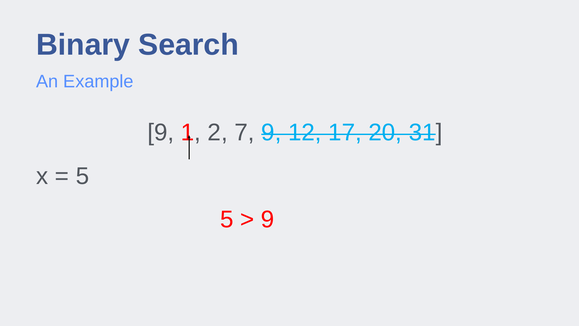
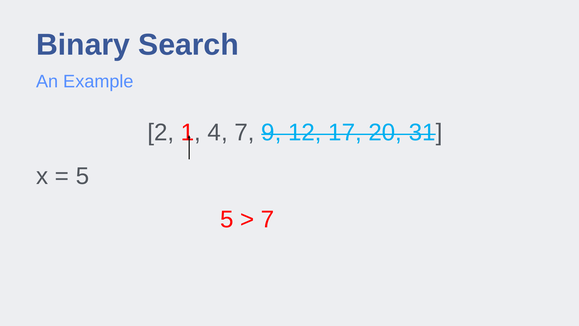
9 at (161, 133): 9 -> 2
2: 2 -> 4
9 at (268, 219): 9 -> 7
